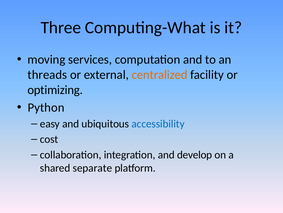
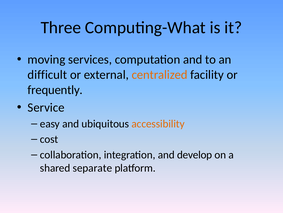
threads: threads -> difficult
optimizing: optimizing -> frequently
Python: Python -> Service
accessibility colour: blue -> orange
